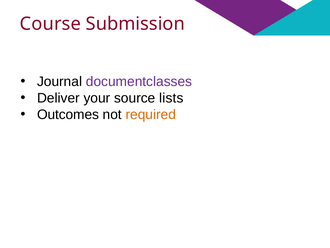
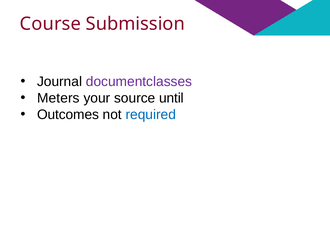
Deliver: Deliver -> Meters
lists: lists -> until
required colour: orange -> blue
